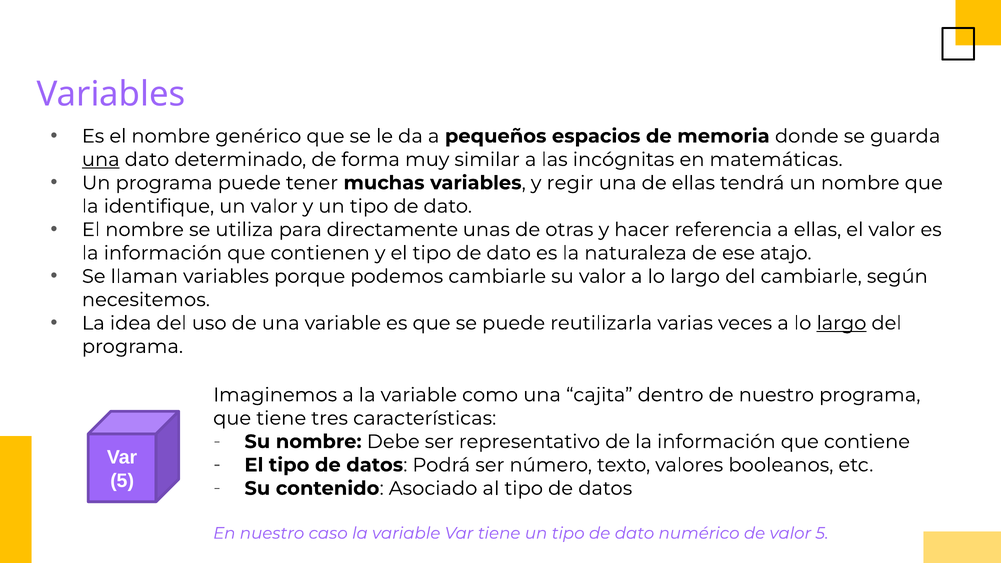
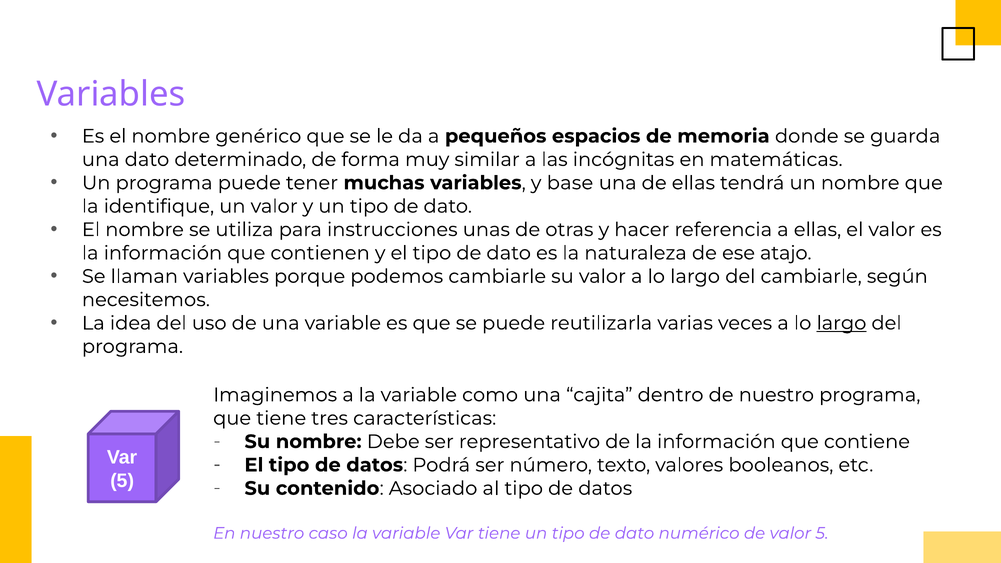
una at (101, 160) underline: present -> none
regir: regir -> base
directamente: directamente -> instrucciones
